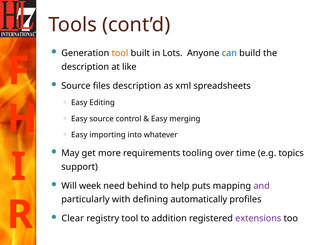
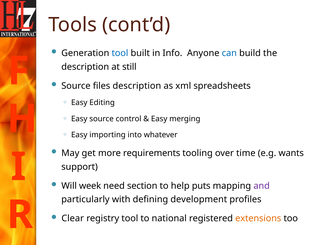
tool at (120, 53) colour: orange -> blue
Lots: Lots -> Info
like: like -> still
topics: topics -> wants
behind: behind -> section
automatically: automatically -> development
addition: addition -> national
extensions colour: purple -> orange
